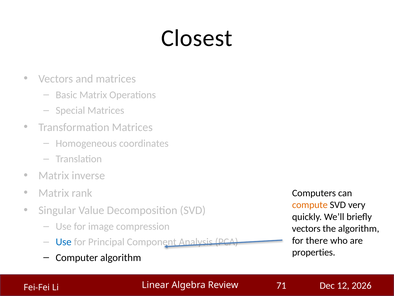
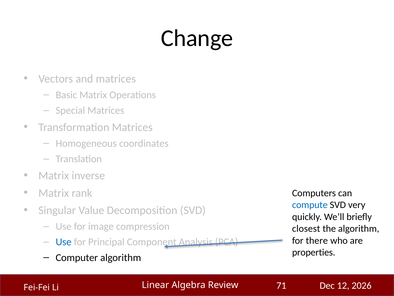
Closest: Closest -> Change
compute colour: orange -> blue
vectors at (306, 228): vectors -> closest
